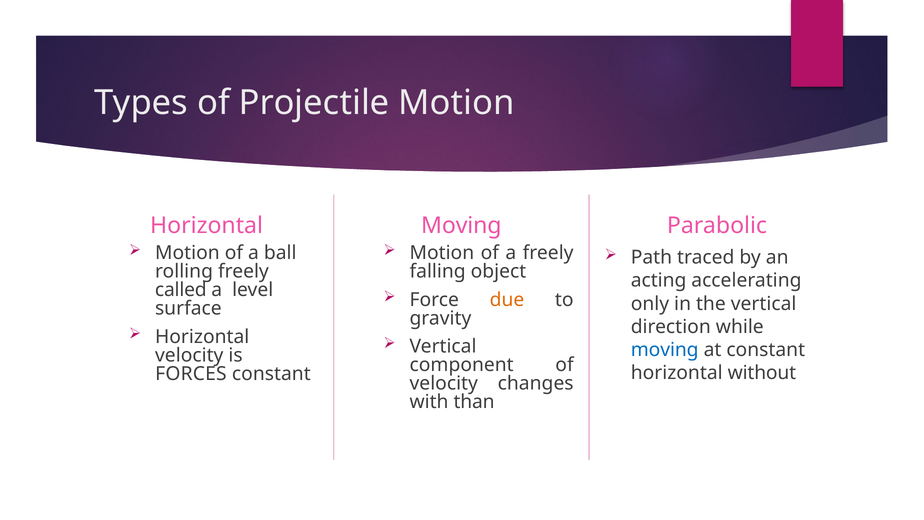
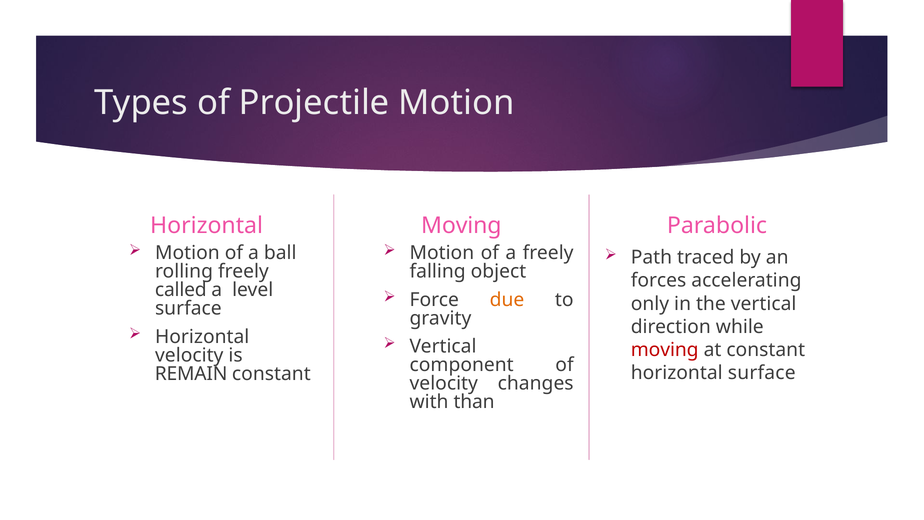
acting: acting -> forces
moving at (665, 350) colour: blue -> red
horizontal without: without -> surface
FORCES: FORCES -> REMAIN
